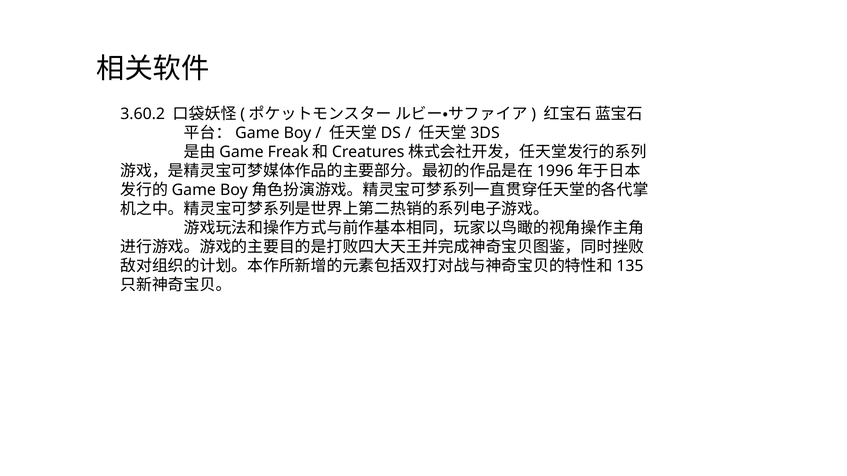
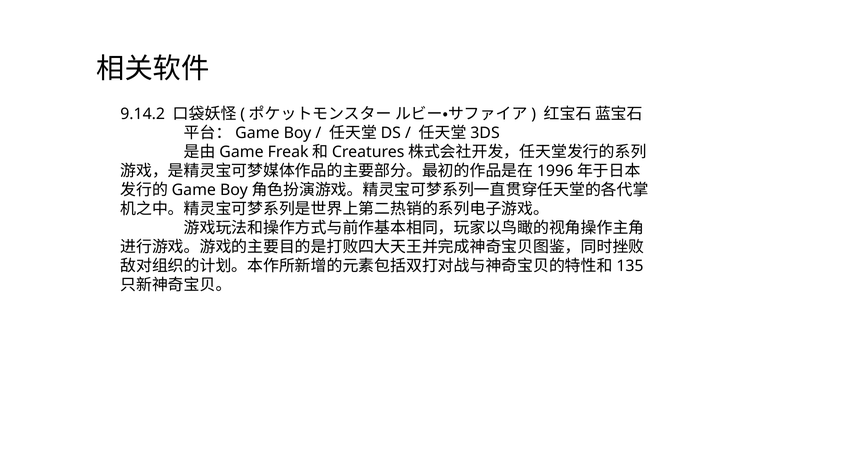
3.60.2: 3.60.2 -> 9.14.2
